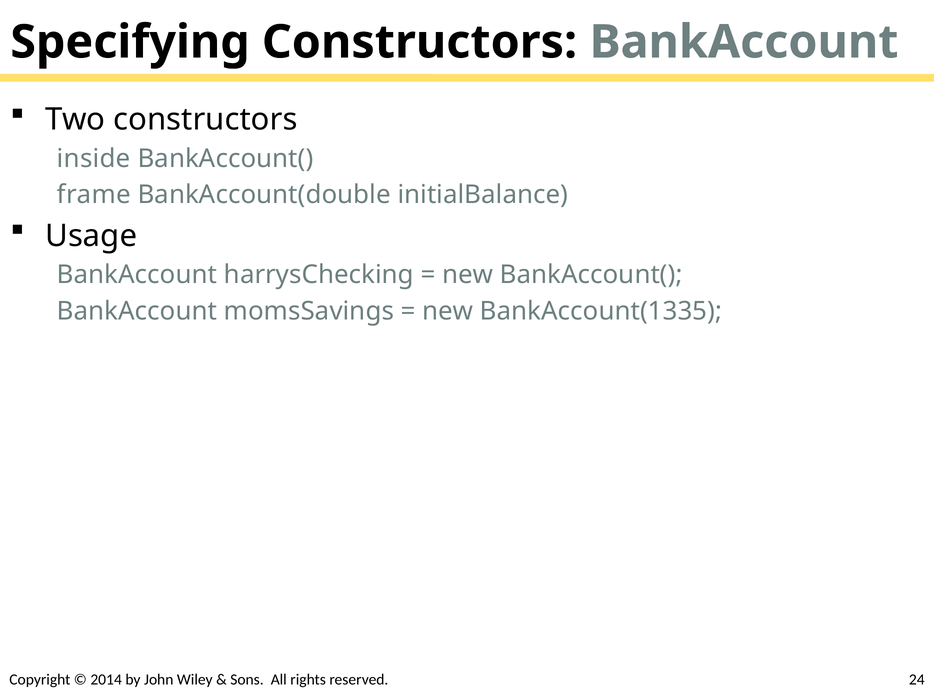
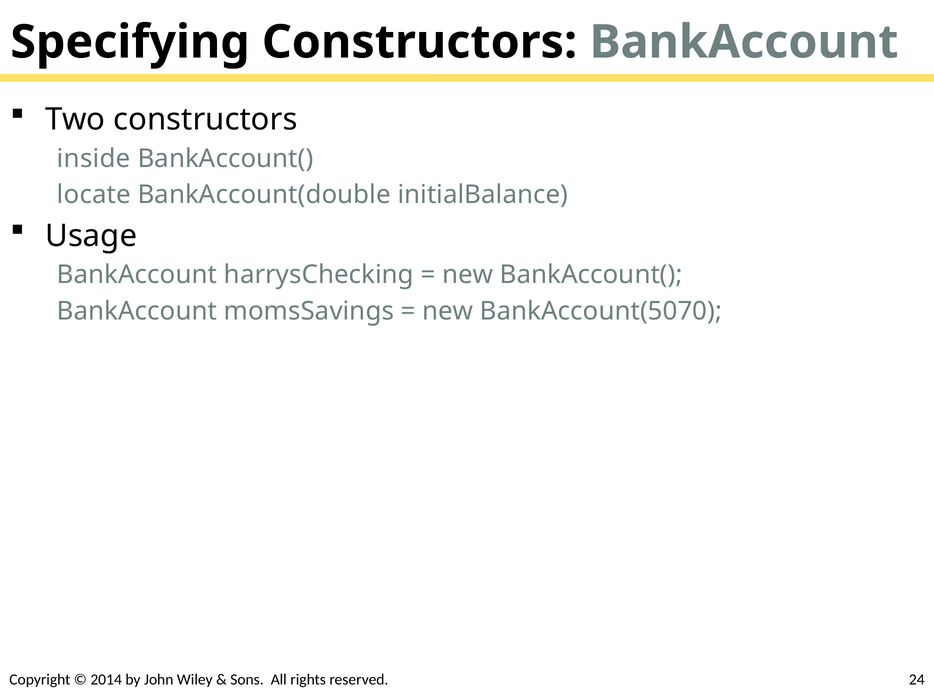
frame: frame -> locate
BankAccount(1335: BankAccount(1335 -> BankAccount(5070
